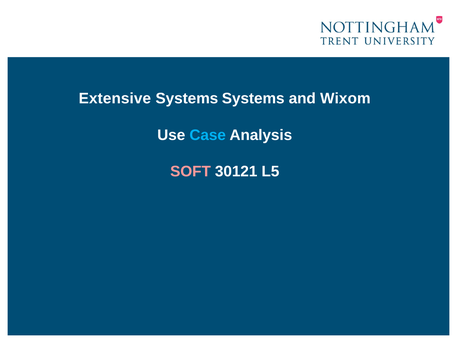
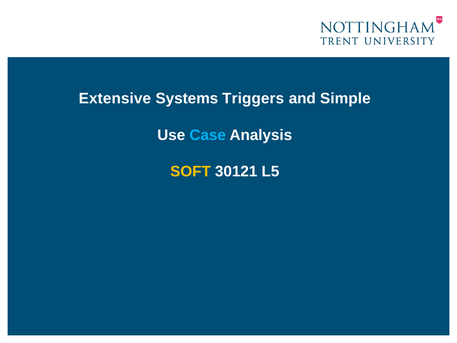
Systems Systems: Systems -> Triggers
Wixom: Wixom -> Simple
SOFT colour: pink -> yellow
